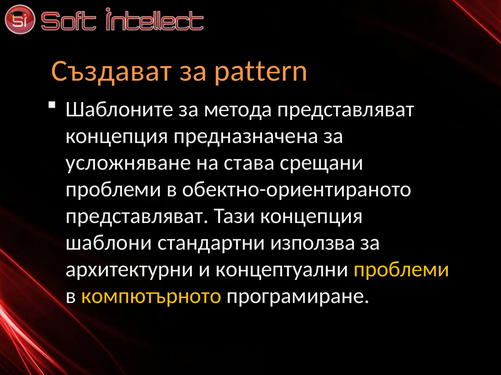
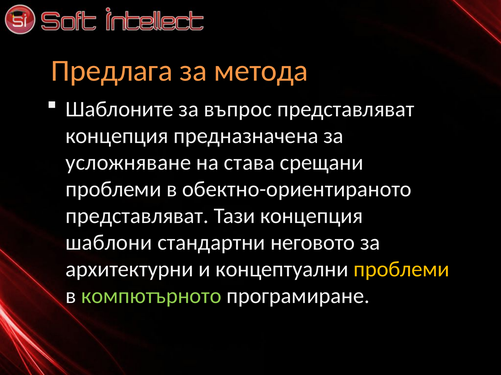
Създават: Създават -> Предлага
pattern: pattern -> метода
метода: метода -> въпрос
използва: използва -> неговото
компютърното colour: yellow -> light green
